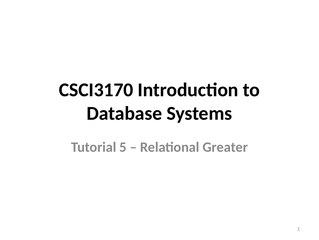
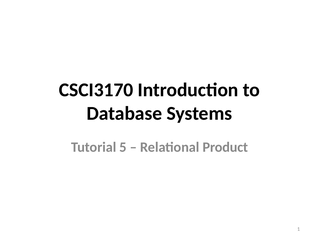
Greater: Greater -> Product
